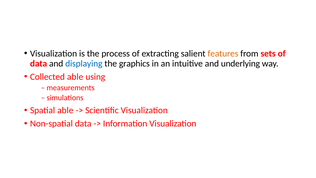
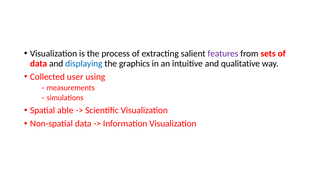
features colour: orange -> purple
underlying: underlying -> qualitative
Collected able: able -> user
